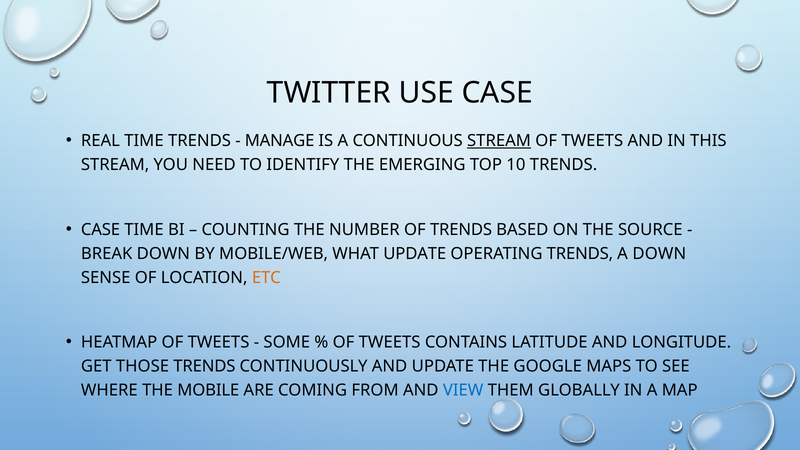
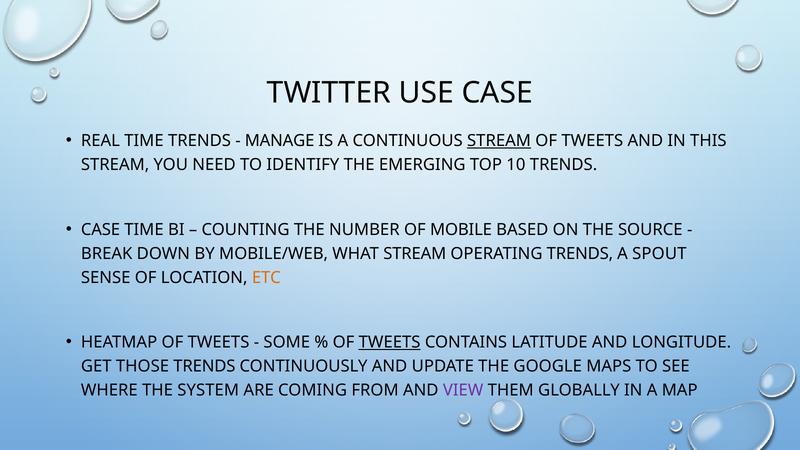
OF TRENDS: TRENDS -> MOBILE
WHAT UPDATE: UPDATE -> STREAM
A DOWN: DOWN -> SPOUT
TWEETS at (390, 342) underline: none -> present
MOBILE: MOBILE -> SYSTEM
VIEW colour: blue -> purple
